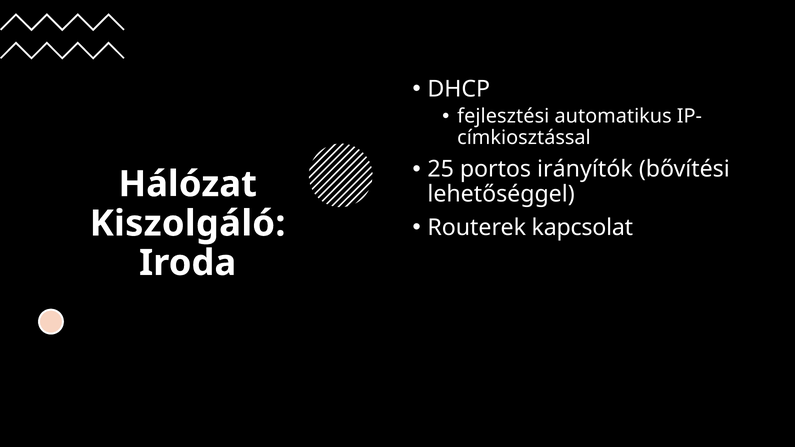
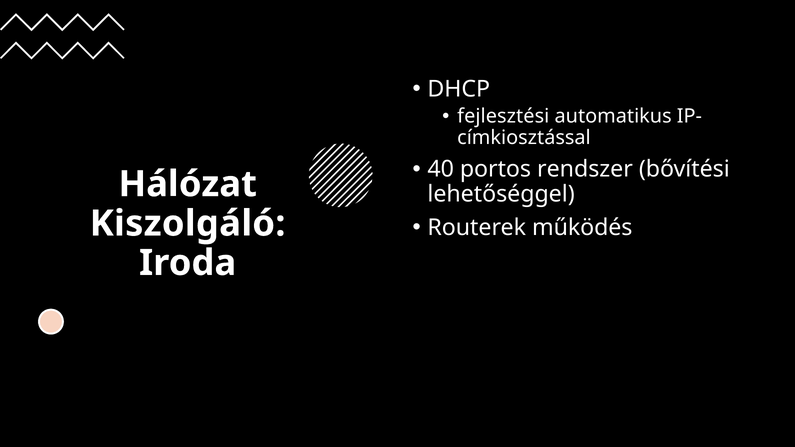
25: 25 -> 40
irányítók: irányítók -> rendszer
kapcsolat: kapcsolat -> működés
